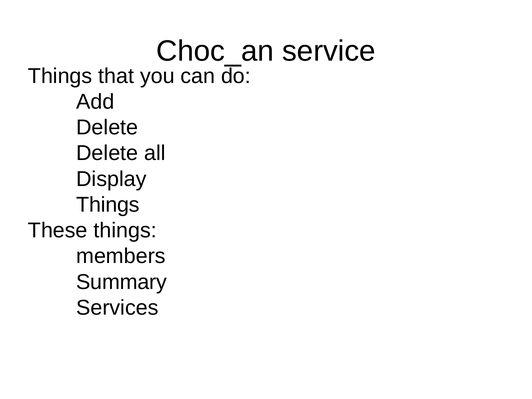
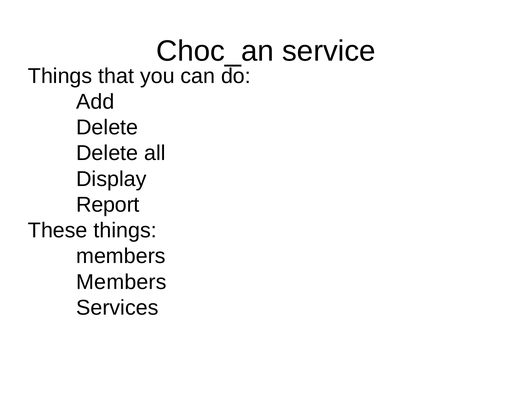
Things at (108, 205): Things -> Report
Summary at (122, 282): Summary -> Members
